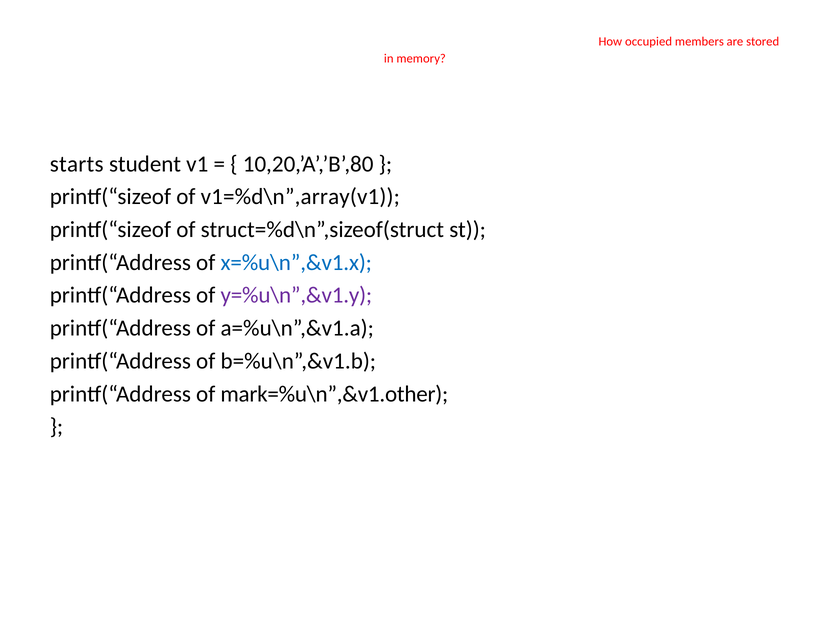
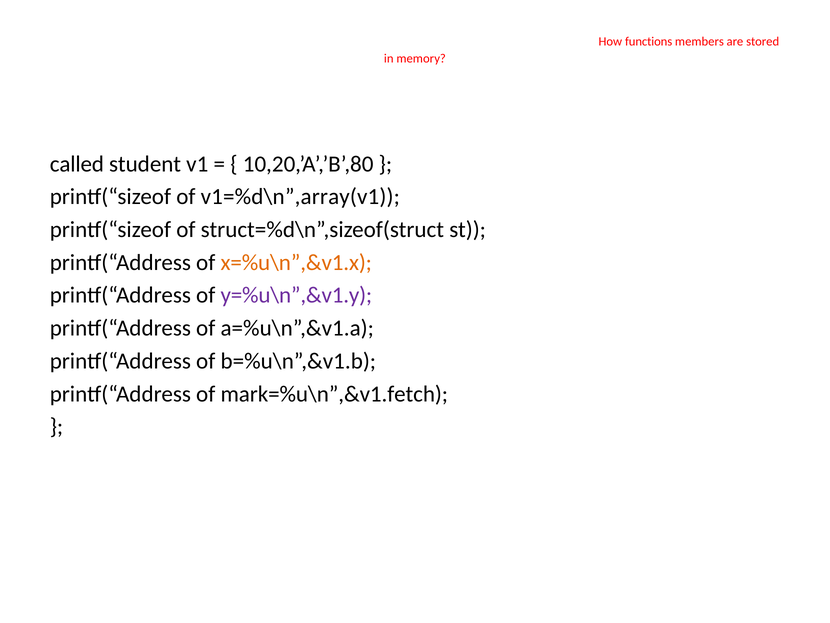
occupied: occupied -> functions
starts: starts -> called
x=%u\n”,&v1.x colour: blue -> orange
mark=%u\n”,&v1.other: mark=%u\n”,&v1.other -> mark=%u\n”,&v1.fetch
